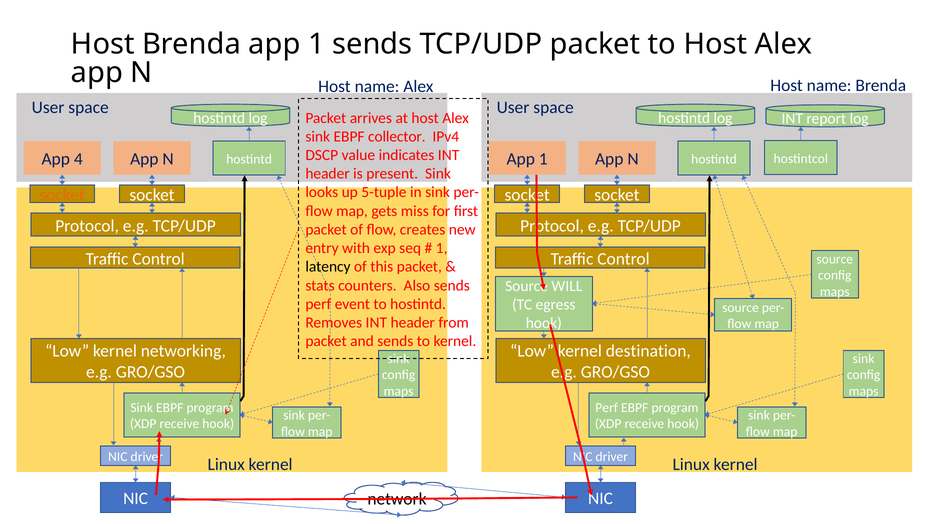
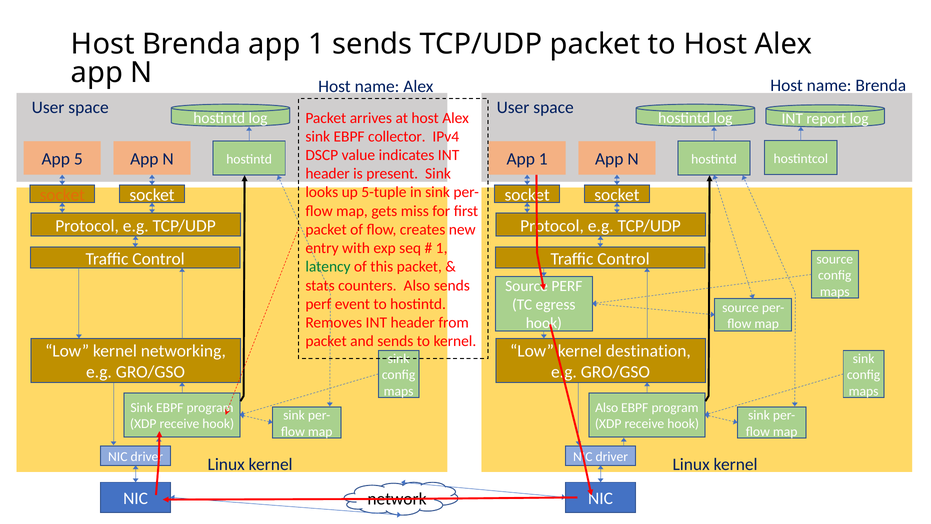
4: 4 -> 5
latency colour: black -> green
Source WILL: WILL -> PERF
Perf at (607, 407): Perf -> Also
